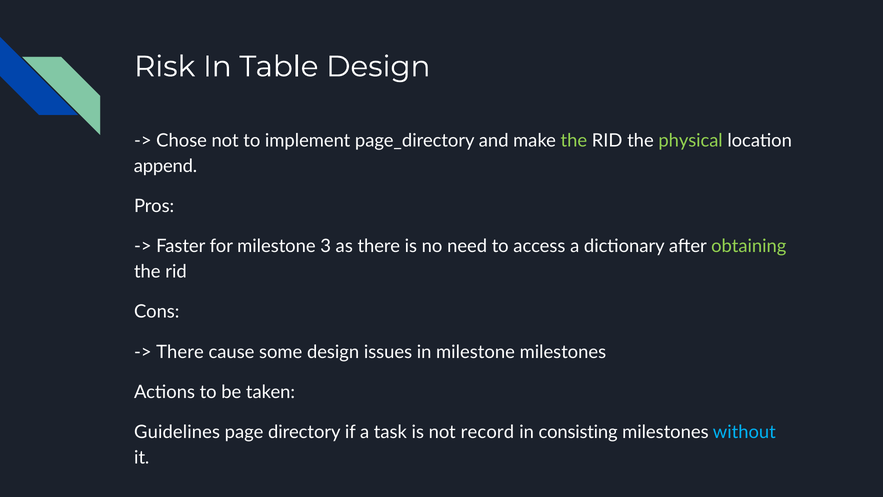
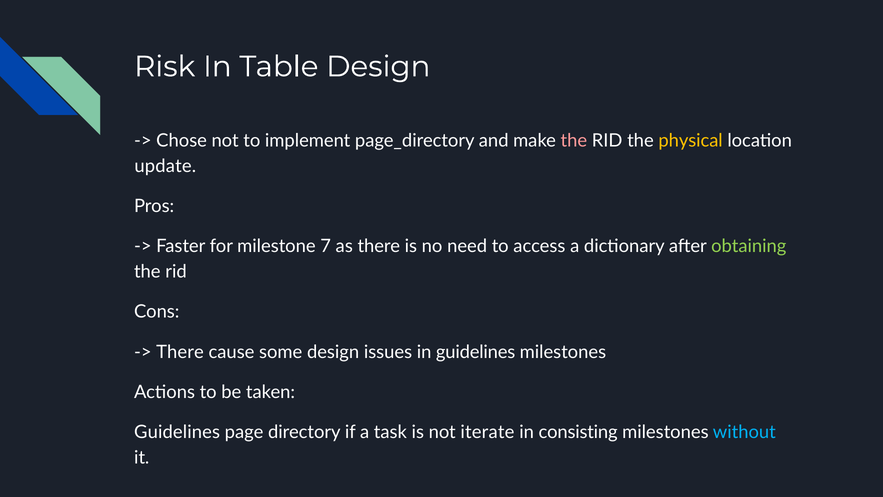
the at (574, 141) colour: light green -> pink
physical colour: light green -> yellow
append: append -> update
3: 3 -> 7
in milestone: milestone -> guidelines
record: record -> iterate
